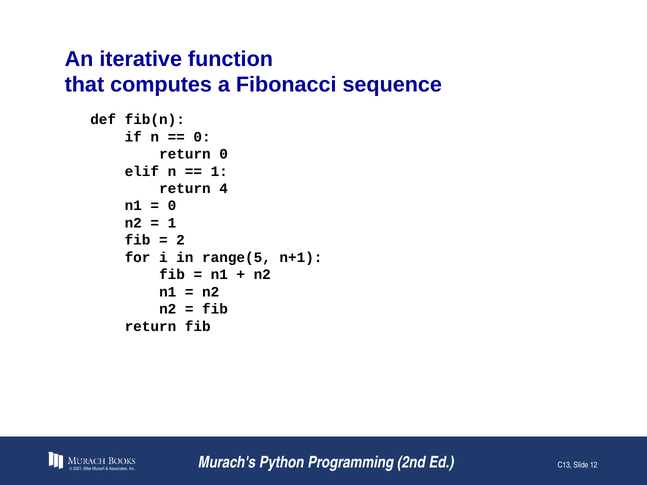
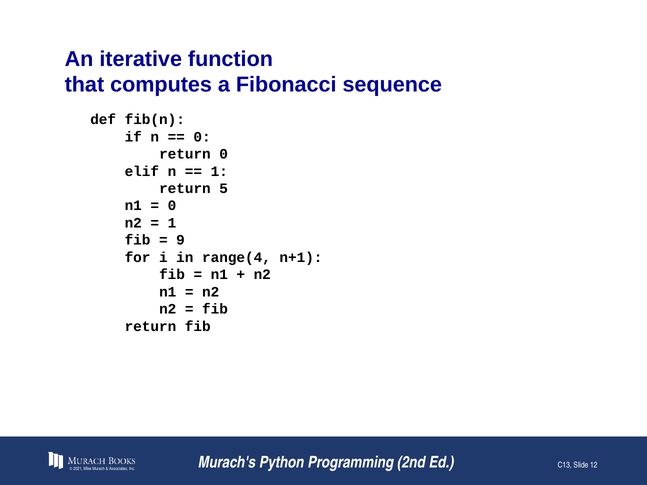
4: 4 -> 5
2: 2 -> 9
range(5: range(5 -> range(4
